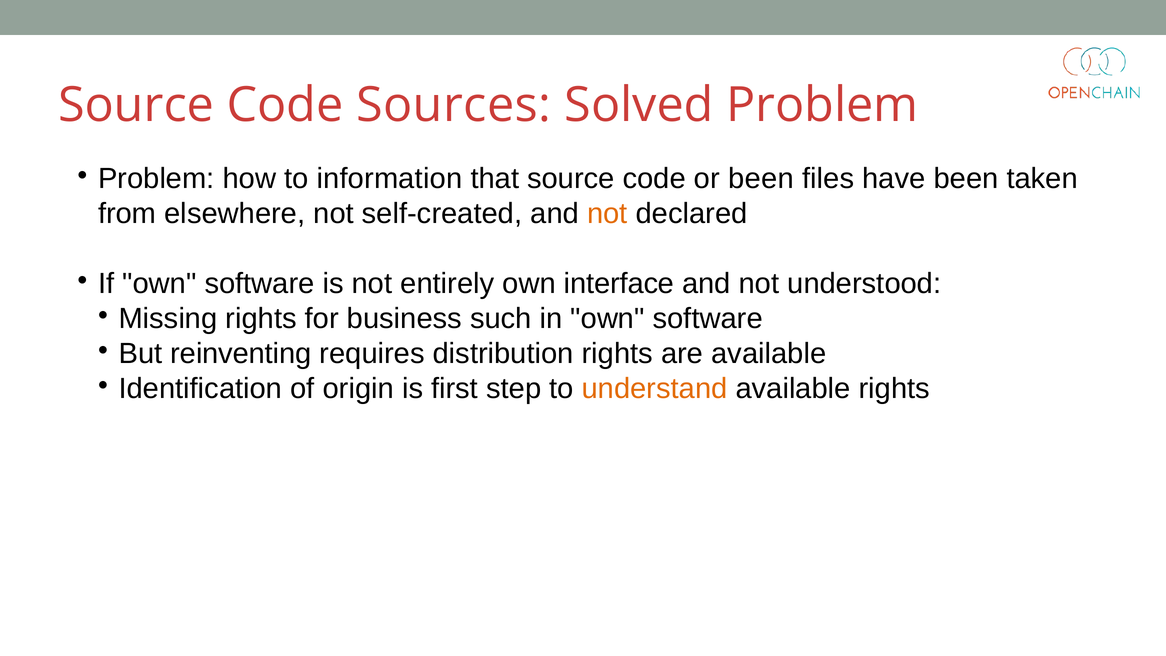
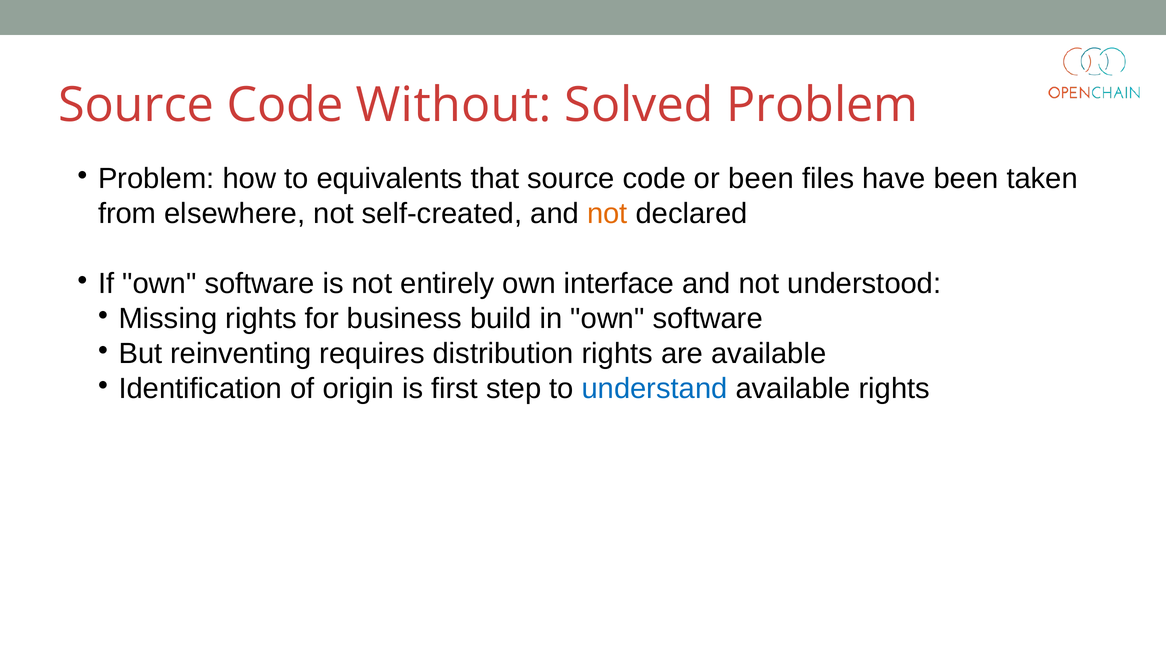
Sources: Sources -> Without
information: information -> equivalents
such: such -> build
understand colour: orange -> blue
